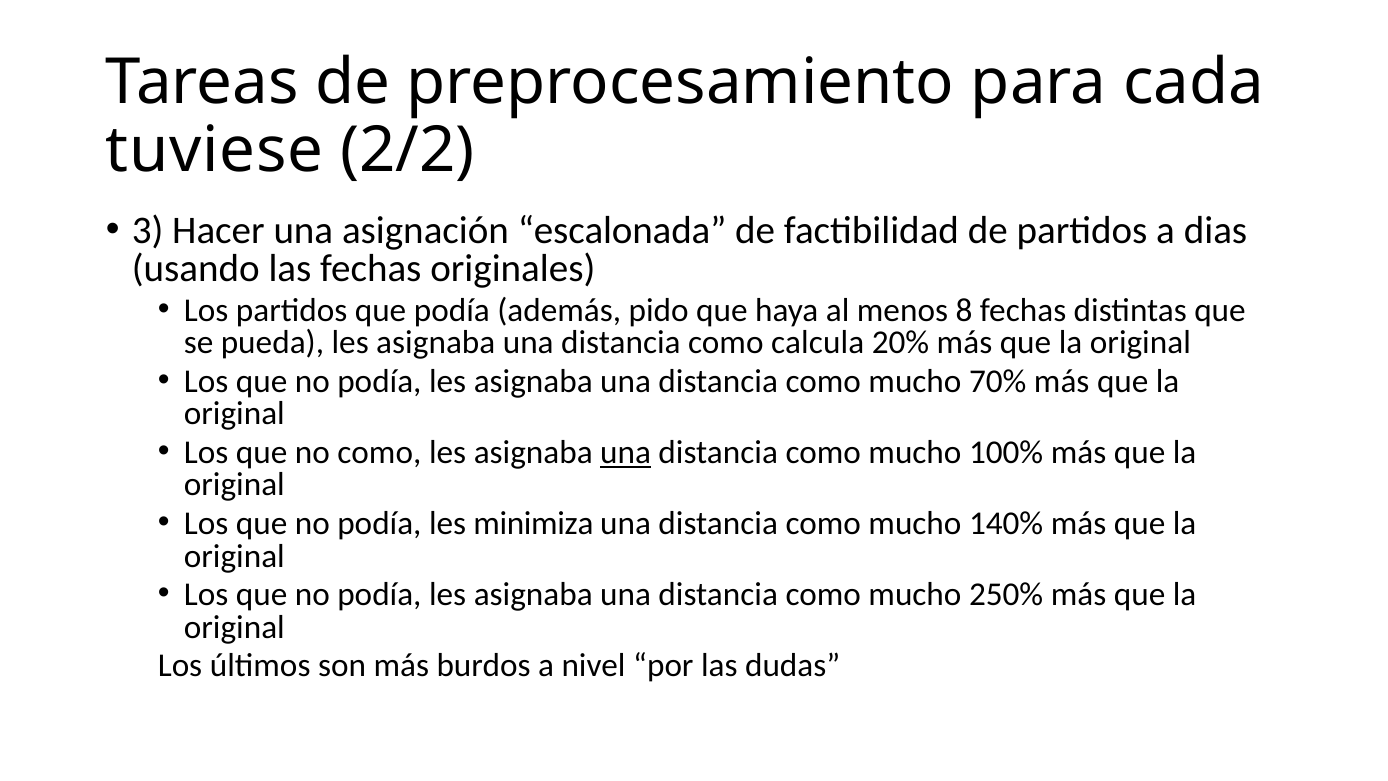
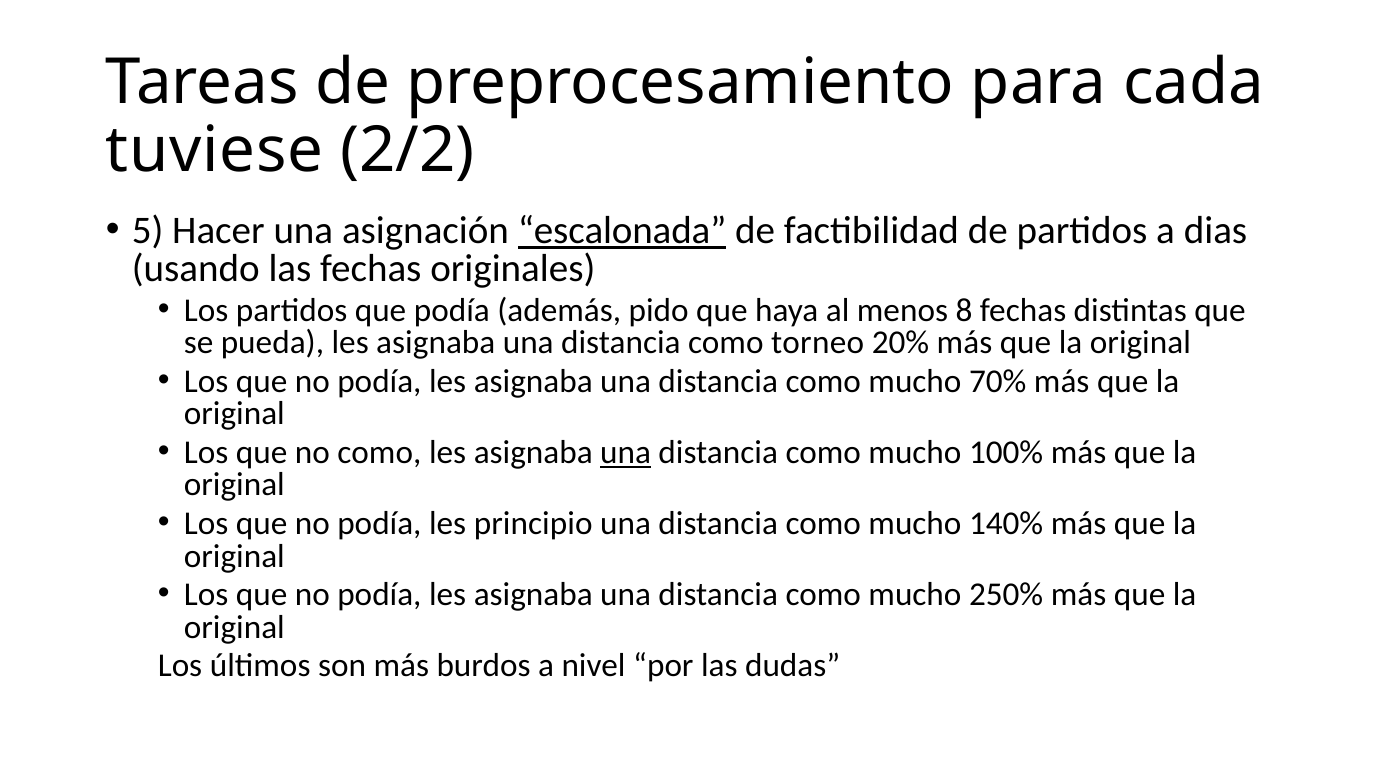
3: 3 -> 5
escalonada underline: none -> present
calcula: calcula -> torneo
minimiza: minimiza -> principio
